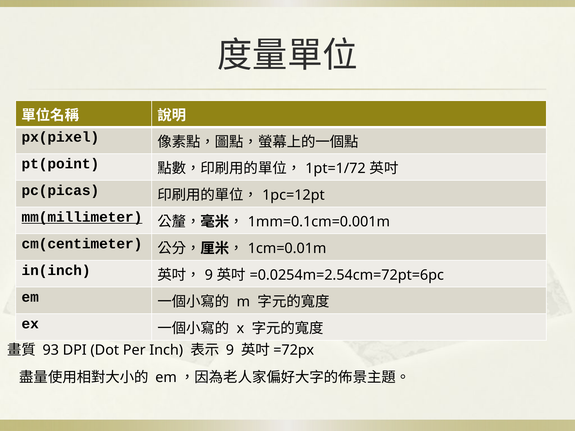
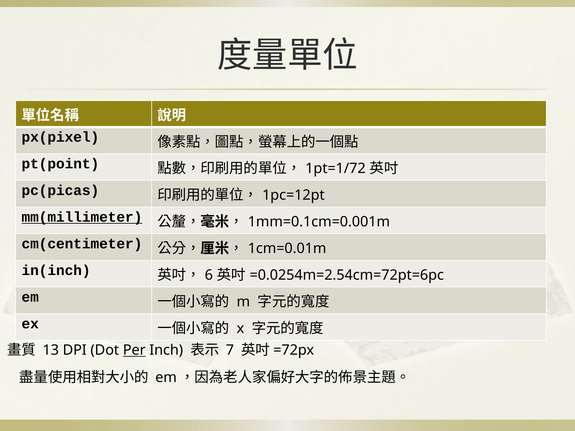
9 at (209, 275): 9 -> 6
93: 93 -> 13
Per underline: none -> present
9 at (230, 350): 9 -> 7
